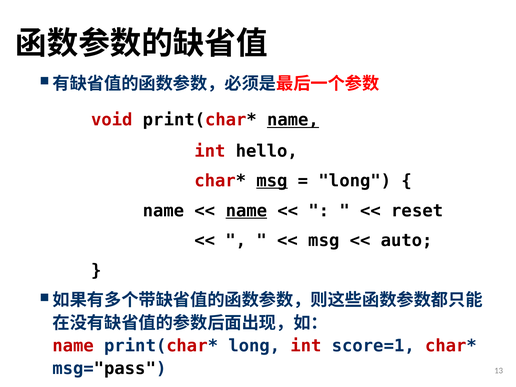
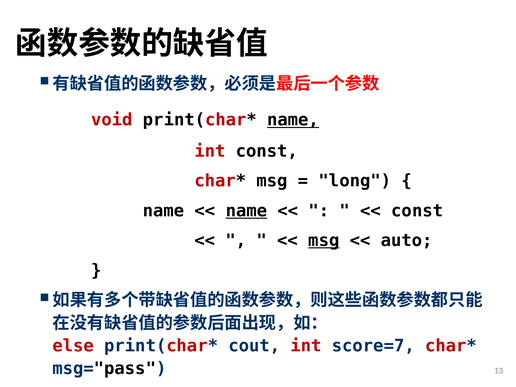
int hello: hello -> const
msg at (272, 181) underline: present -> none
reset at (417, 211): reset -> const
msg at (324, 241) underline: none -> present
name at (73, 346): name -> else
long at (254, 346): long -> cout
score=1: score=1 -> score=7
